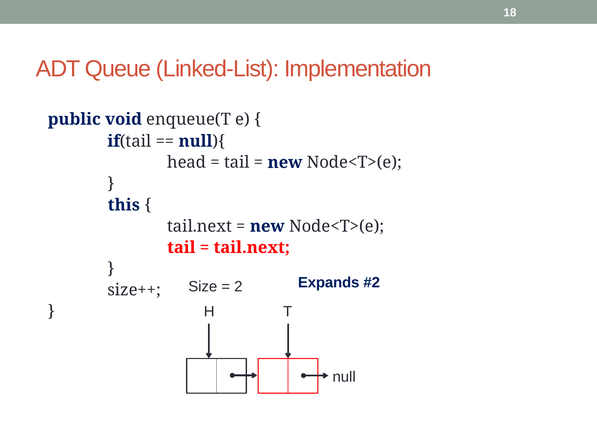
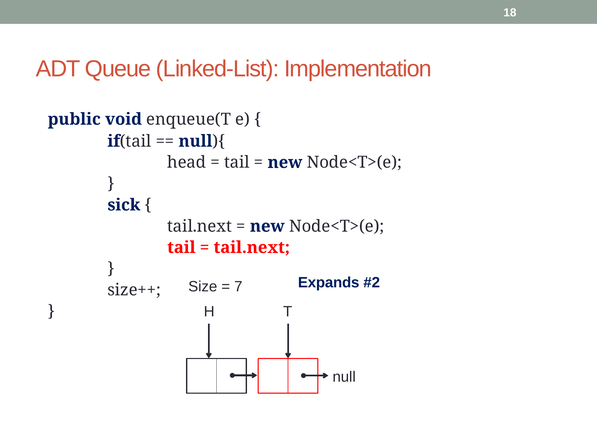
this: this -> sick
2: 2 -> 7
